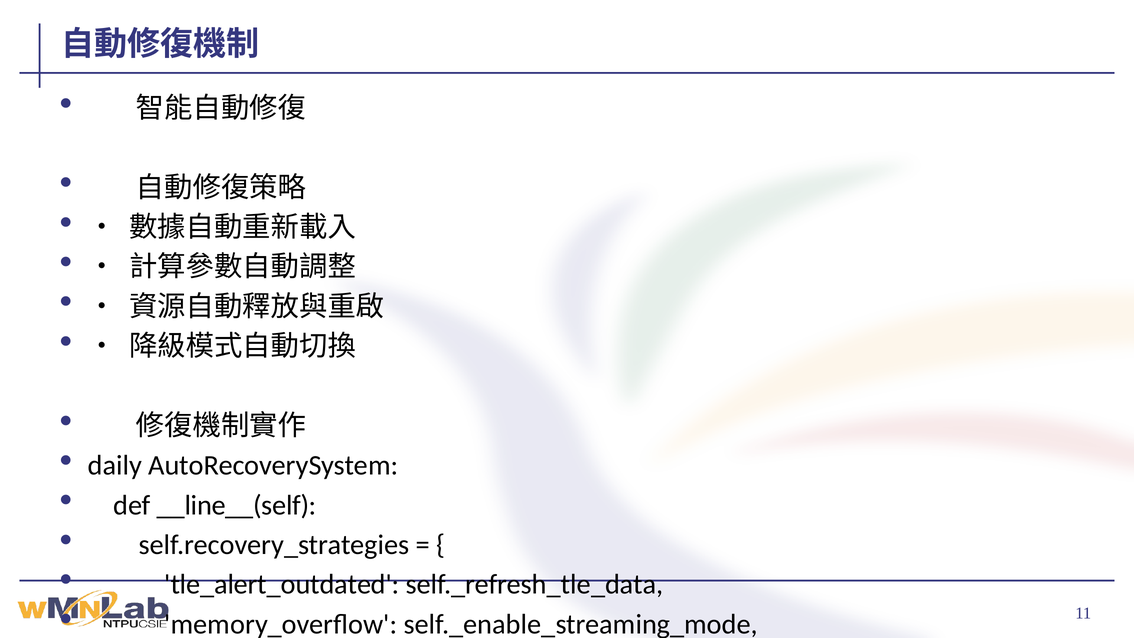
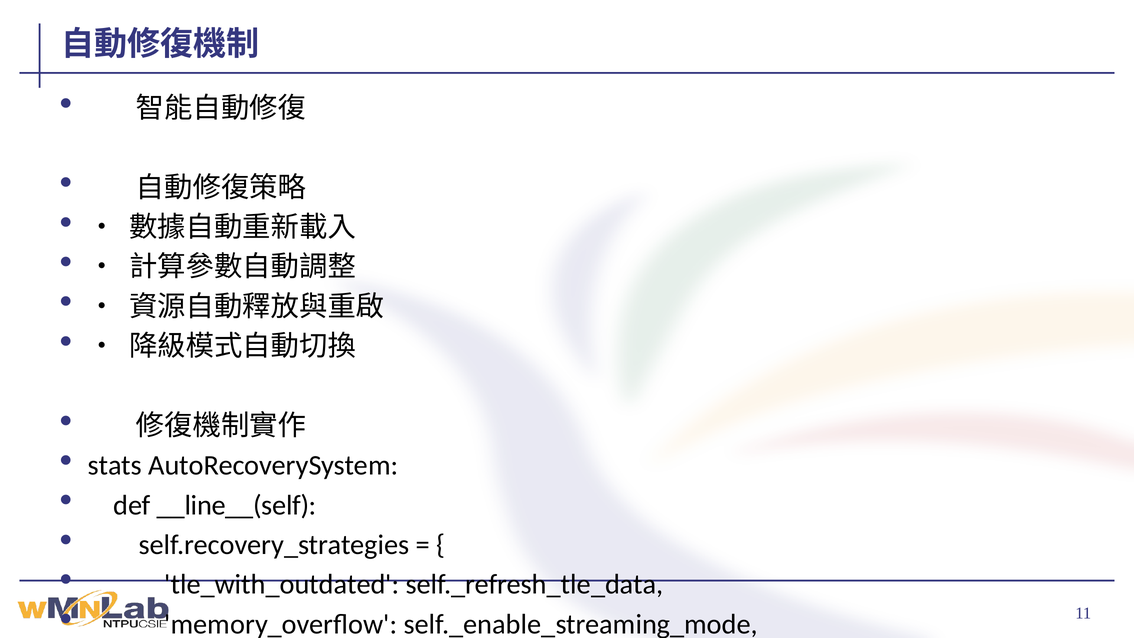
daily: daily -> stats
tle_alert_outdated: tle_alert_outdated -> tle_with_outdated
